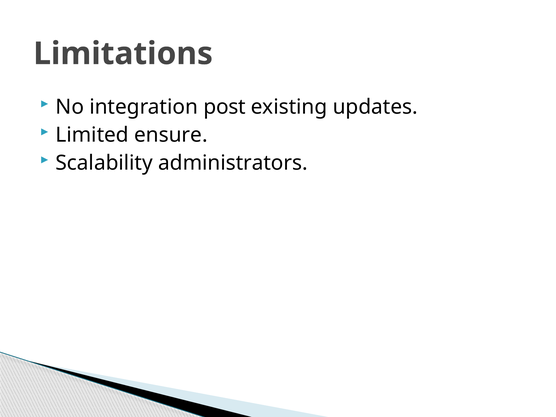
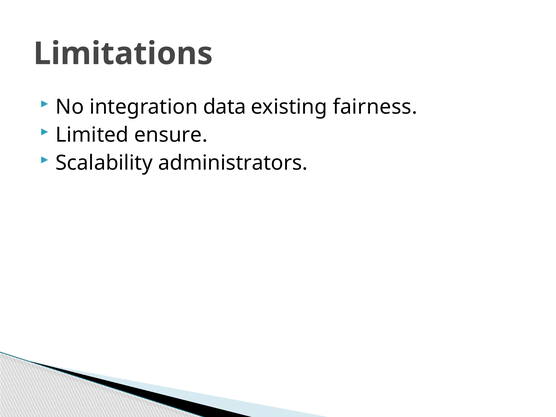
post: post -> data
updates: updates -> fairness
